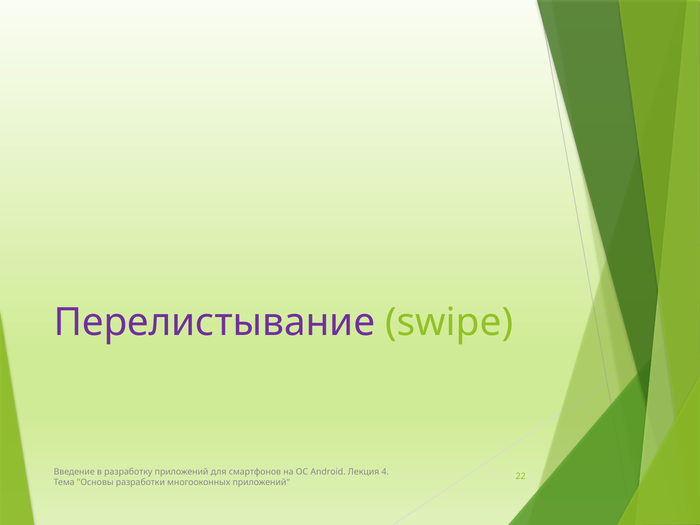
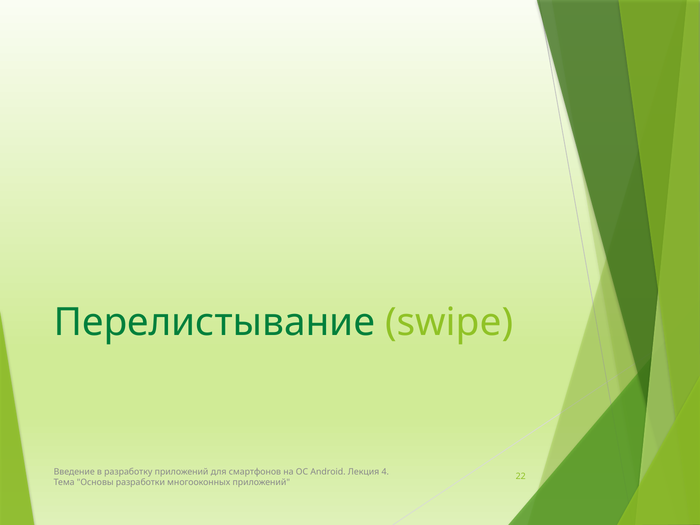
Перелистывание colour: purple -> green
